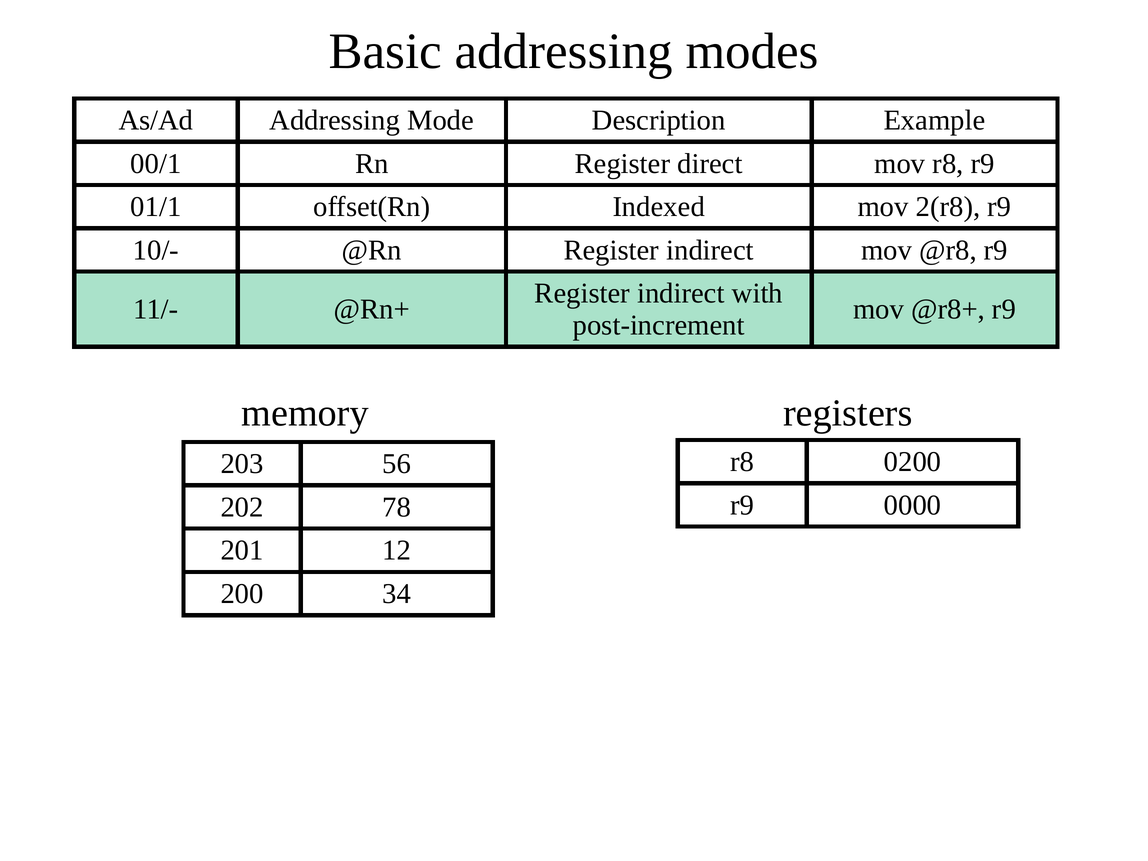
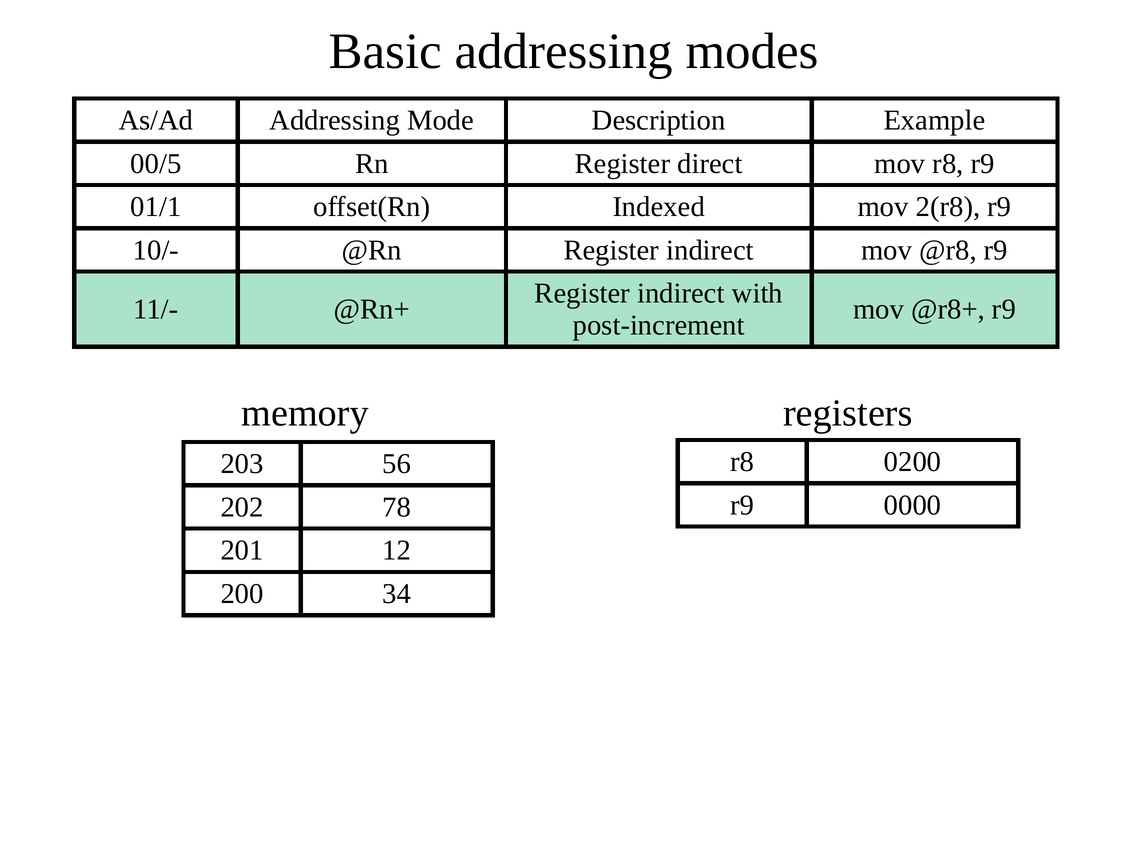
00/1: 00/1 -> 00/5
